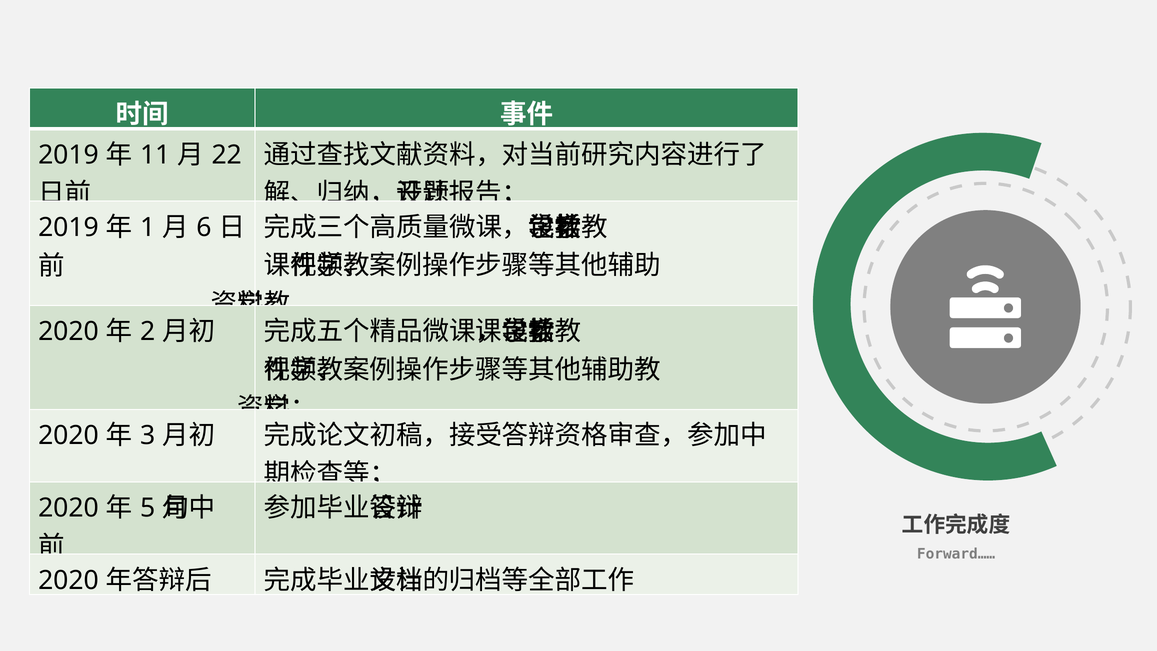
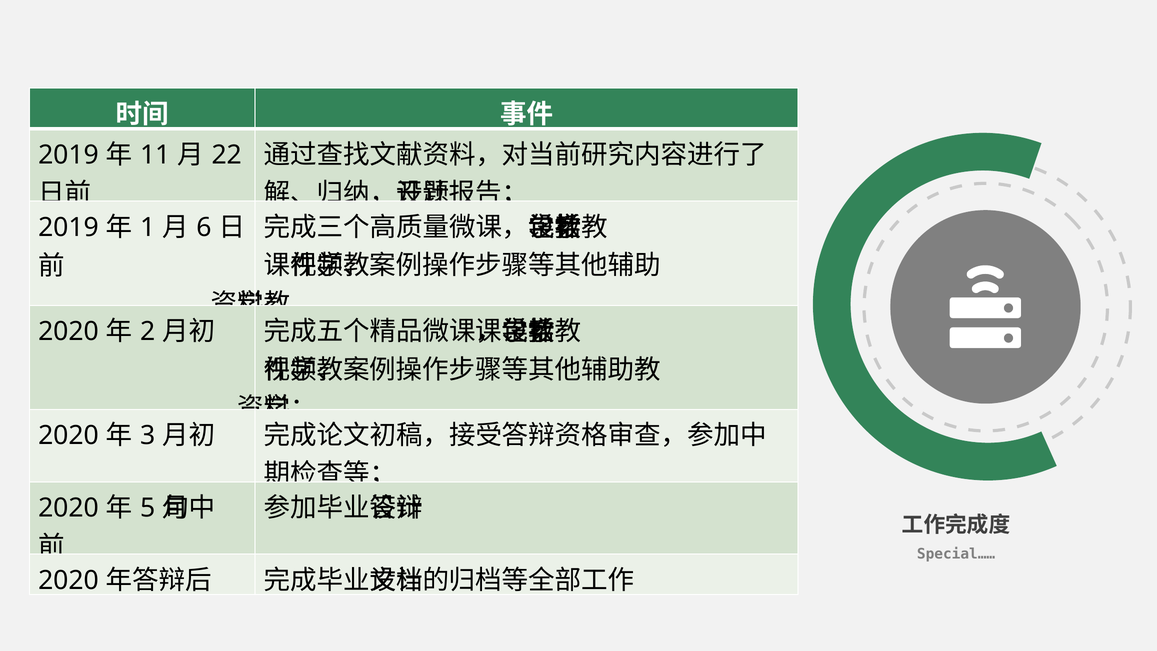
Forward……: Forward…… -> Special……
